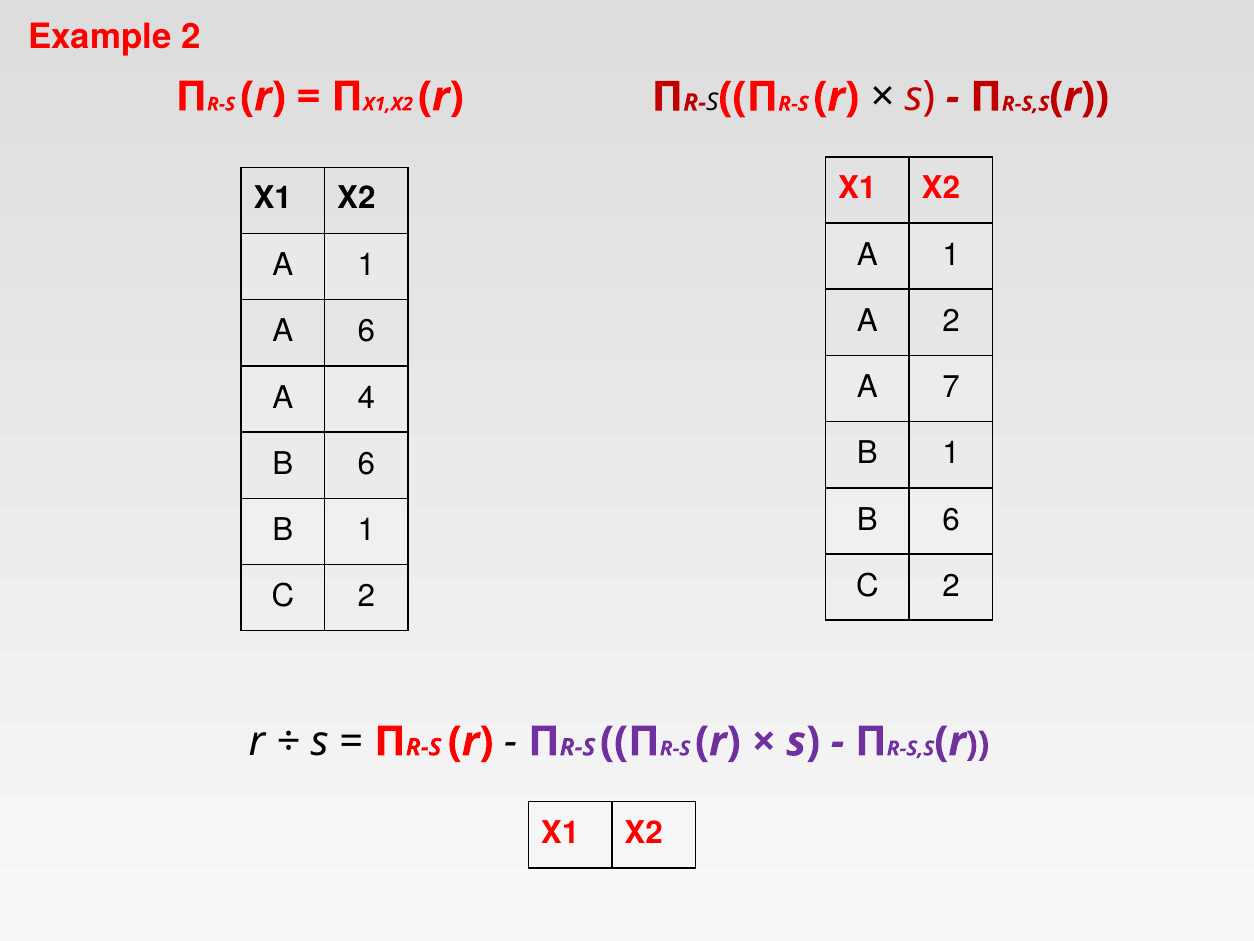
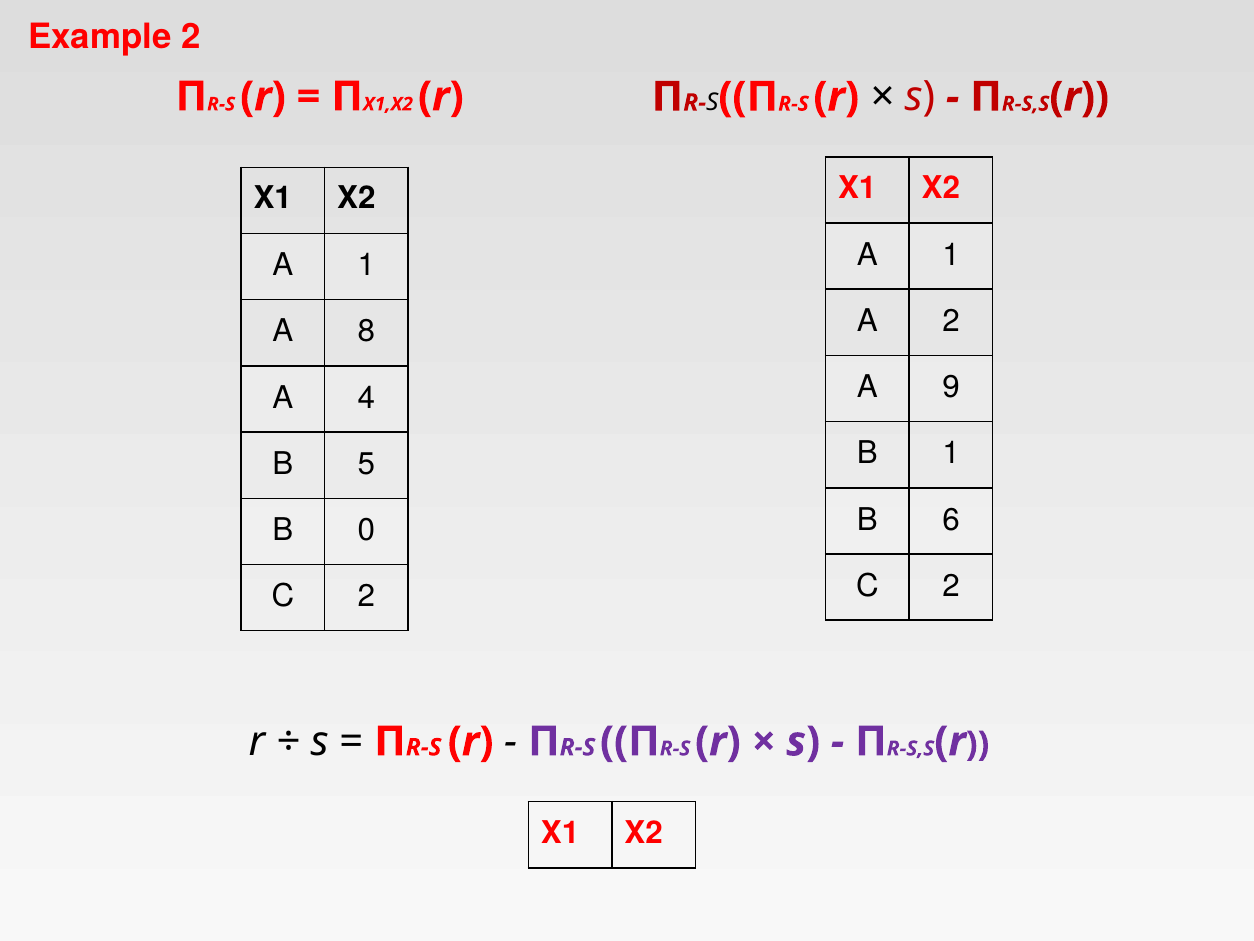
A 6: 6 -> 8
7: 7 -> 9
6 at (366, 464): 6 -> 5
1 at (366, 530): 1 -> 0
